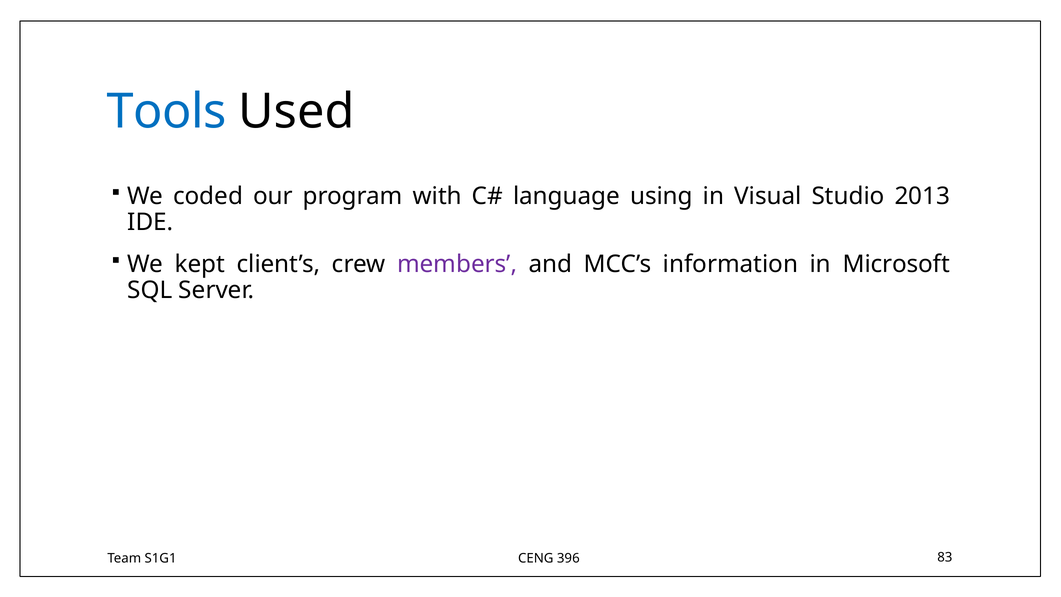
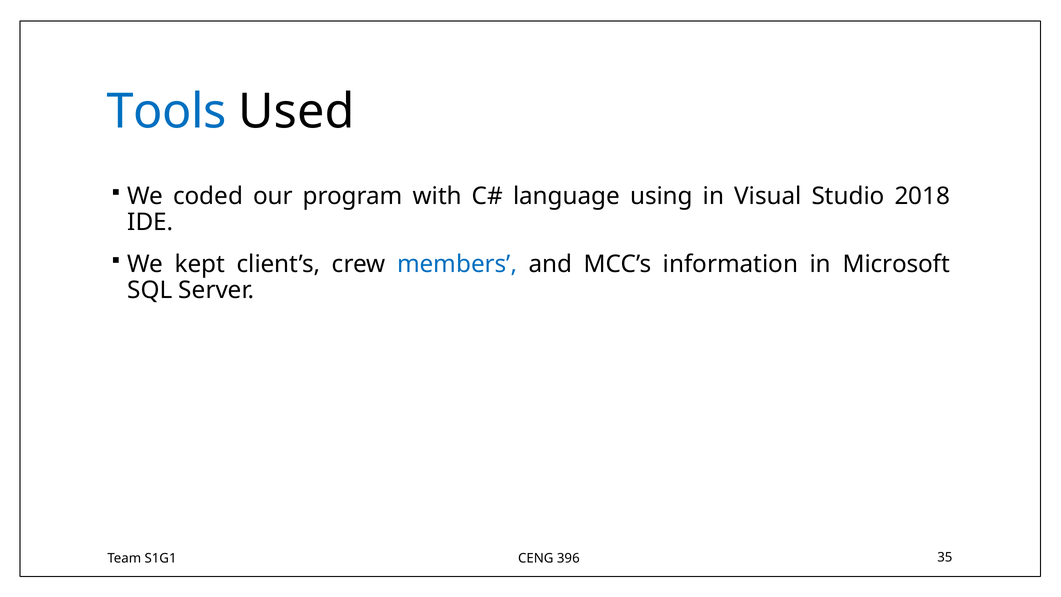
2013: 2013 -> 2018
members colour: purple -> blue
83: 83 -> 35
